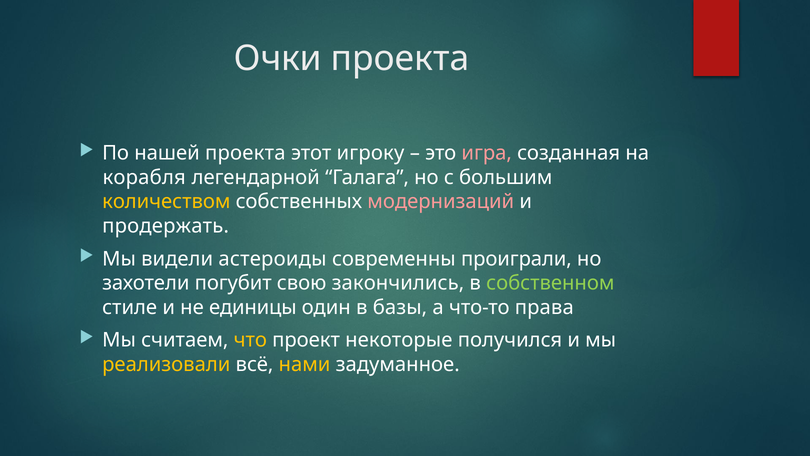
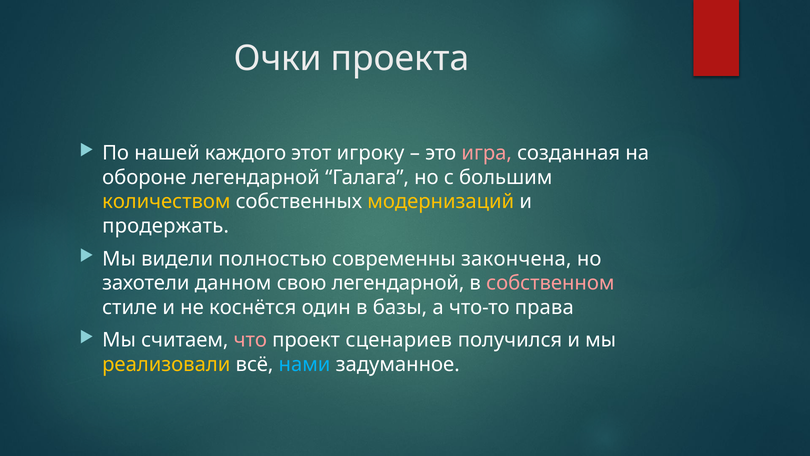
нашей проекта: проекта -> каждого
корабля: корабля -> обороне
модернизаций colour: pink -> yellow
астероиды: астероиды -> полностью
проиграли: проиграли -> закончена
погубит: погубит -> данном
свою закончились: закончились -> легендарной
собственном colour: light green -> pink
единицы: единицы -> коснётся
что colour: yellow -> pink
некоторые: некоторые -> сценариев
нами colour: yellow -> light blue
